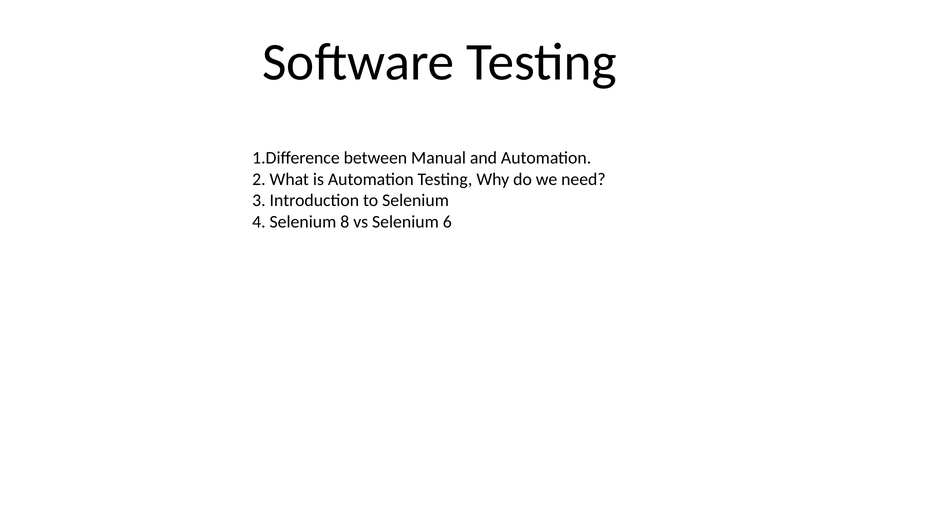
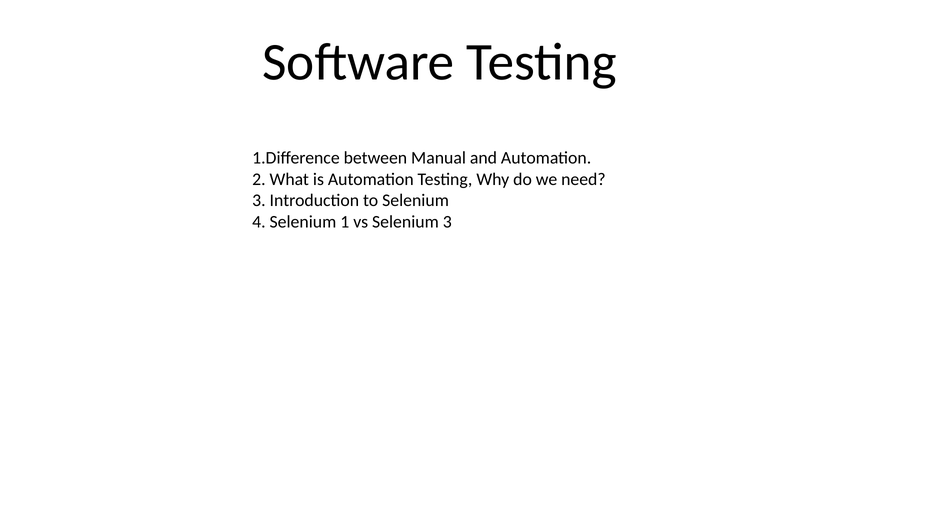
8: 8 -> 1
Selenium 6: 6 -> 3
